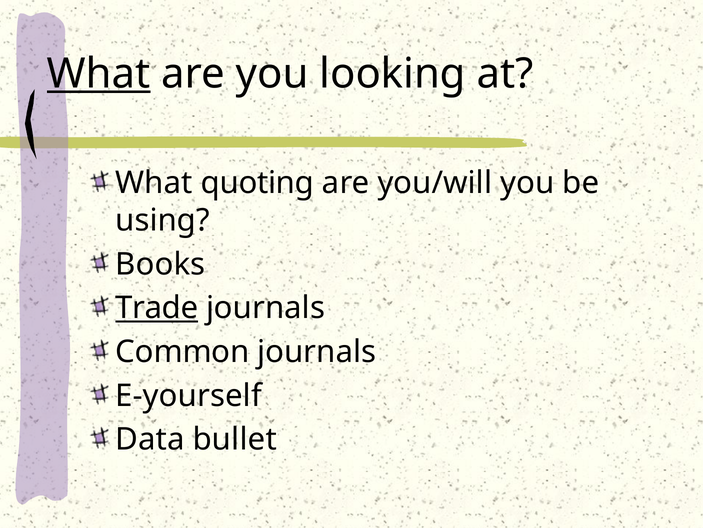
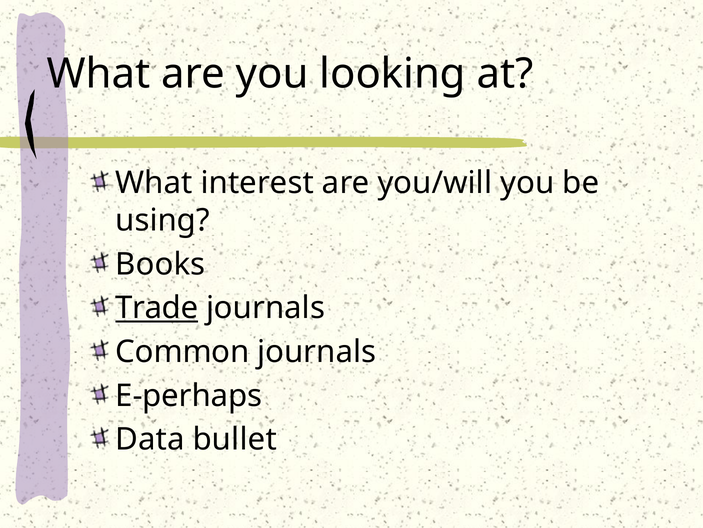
What at (99, 74) underline: present -> none
quoting: quoting -> interest
E-yourself: E-yourself -> E-perhaps
